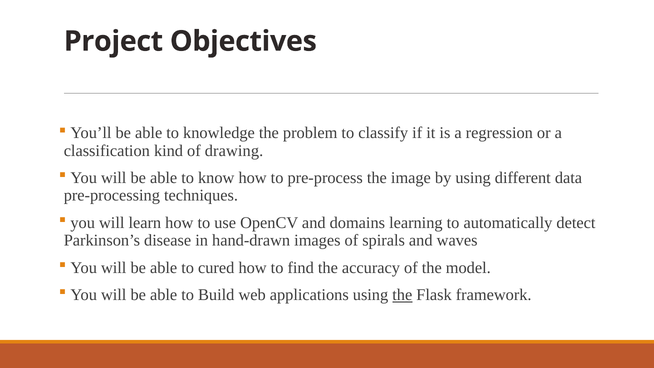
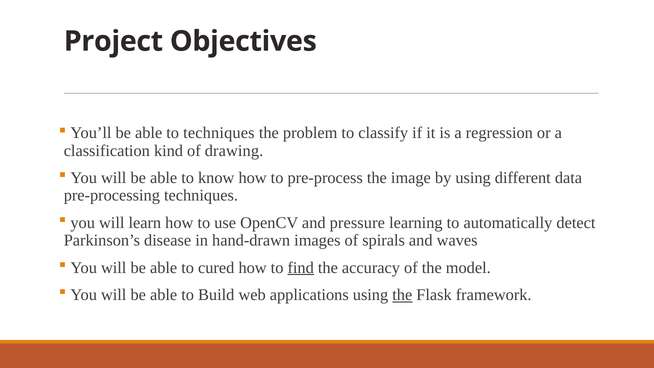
to knowledge: knowledge -> techniques
domains: domains -> pressure
find underline: none -> present
